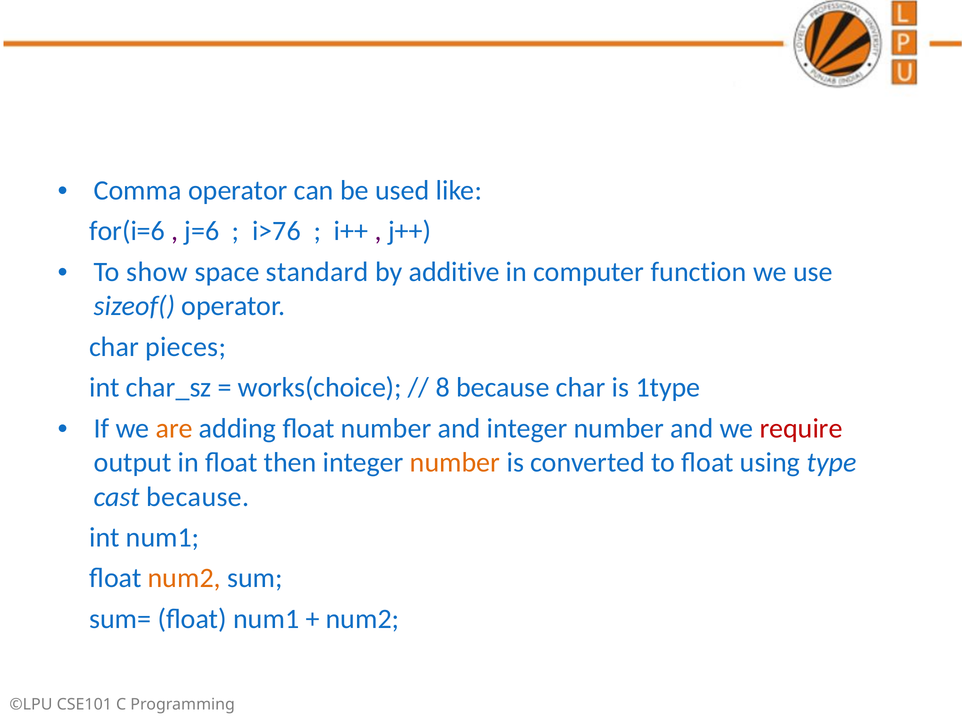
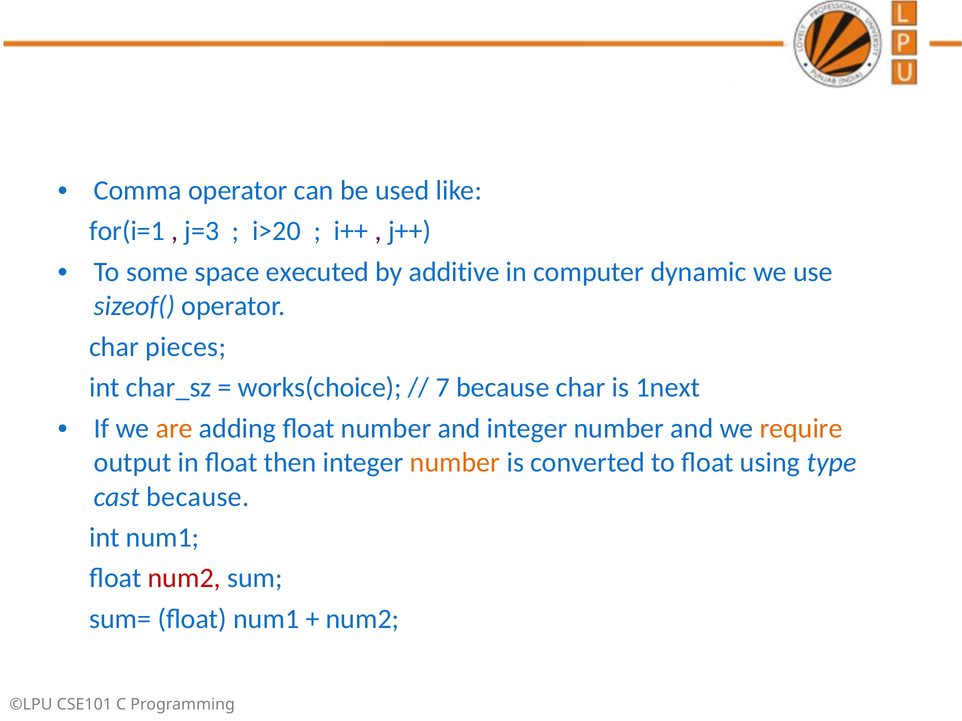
for(i=6: for(i=6 -> for(i=1
j=6: j=6 -> j=3
i>76: i>76 -> i>20
show: show -> some
standard: standard -> executed
function: function -> dynamic
8: 8 -> 7
1type: 1type -> 1next
require colour: red -> orange
num2 at (184, 579) colour: orange -> red
